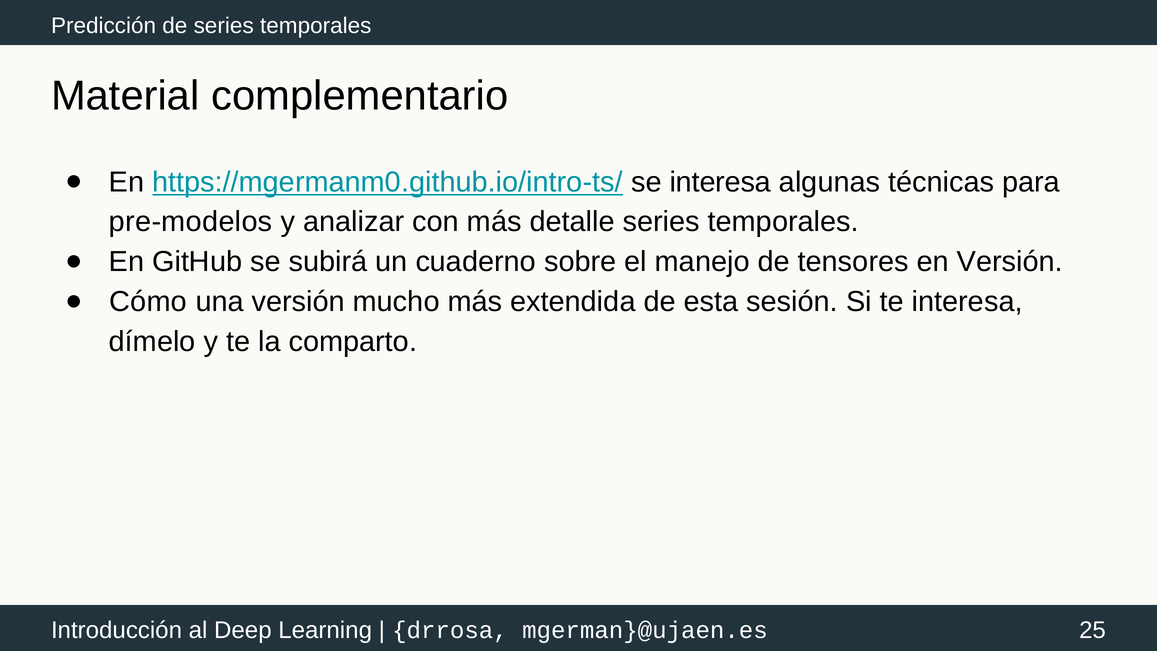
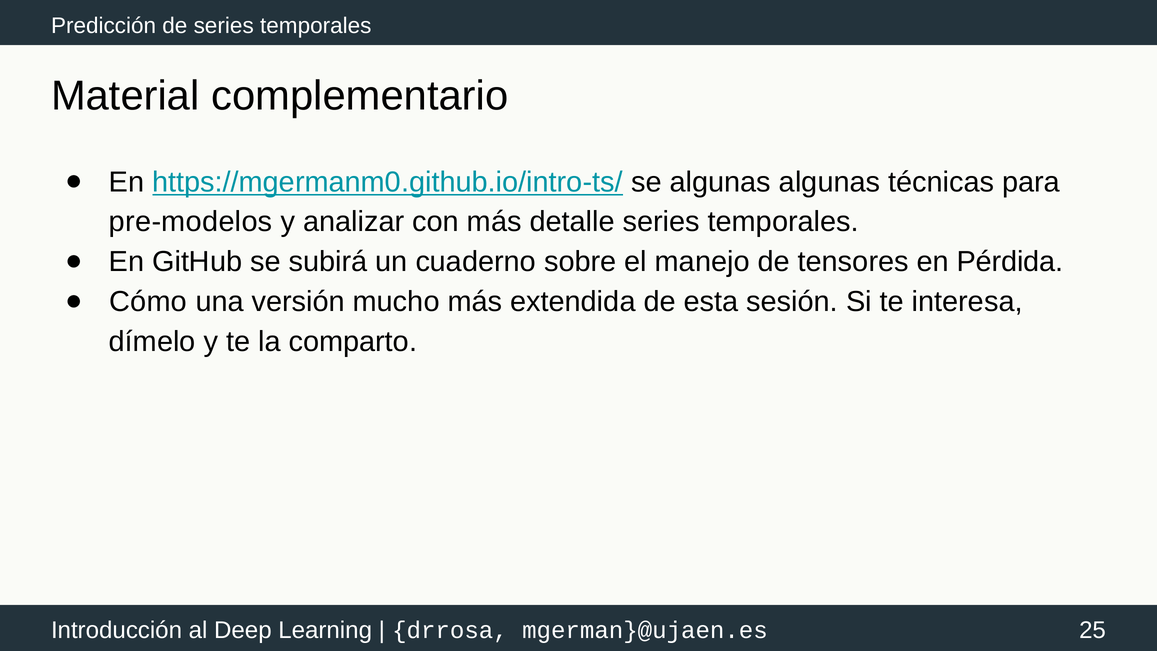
se interesa: interesa -> algunas
en Versión: Versión -> Pérdida
